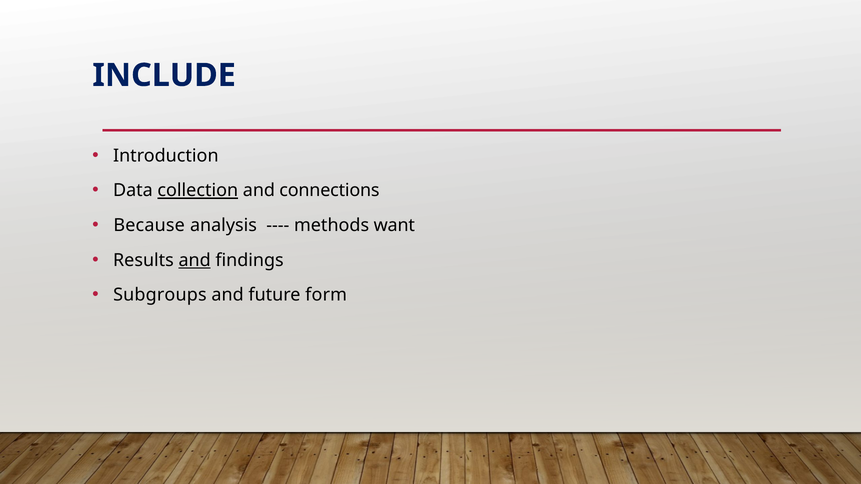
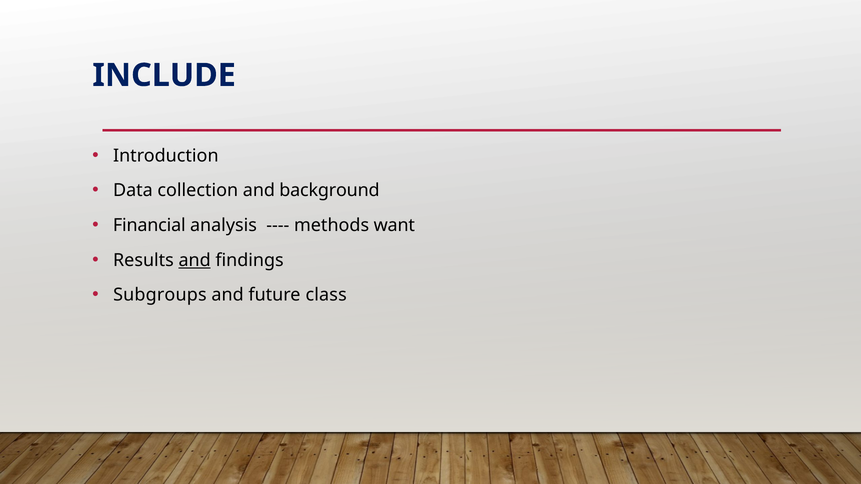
collection underline: present -> none
connections: connections -> background
Because: Because -> Financial
form: form -> class
